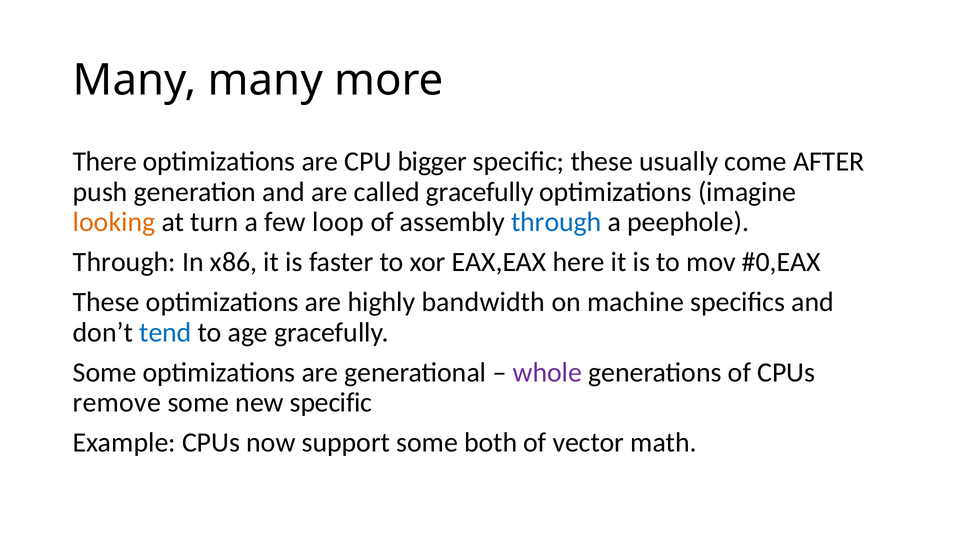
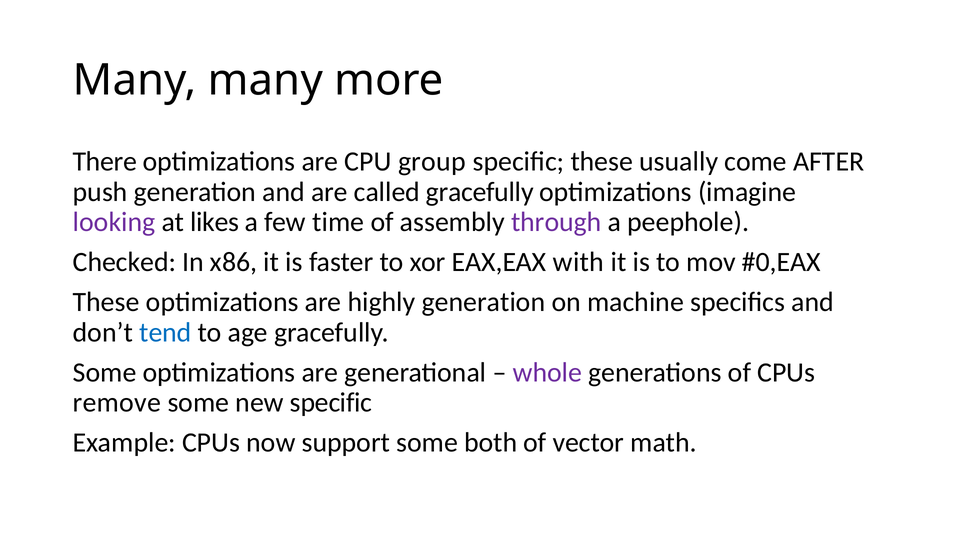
bigger: bigger -> group
looking colour: orange -> purple
turn: turn -> likes
loop: loop -> time
through at (556, 222) colour: blue -> purple
Through at (124, 262): Through -> Checked
here: here -> with
highly bandwidth: bandwidth -> generation
